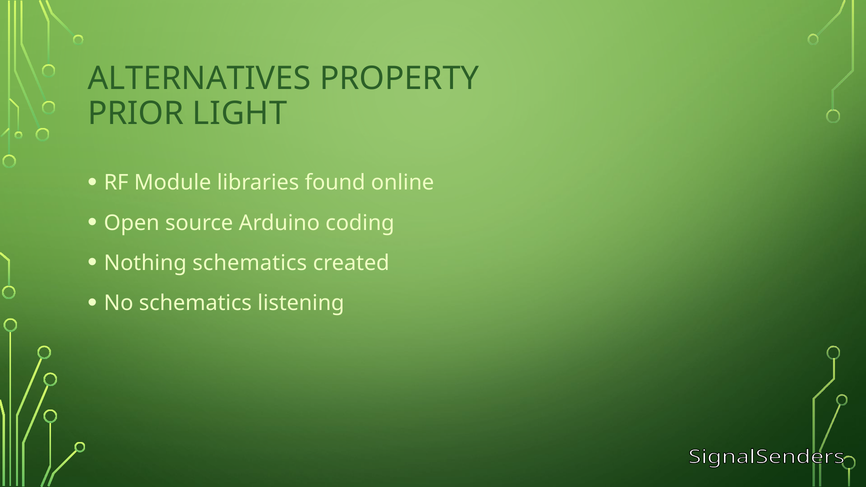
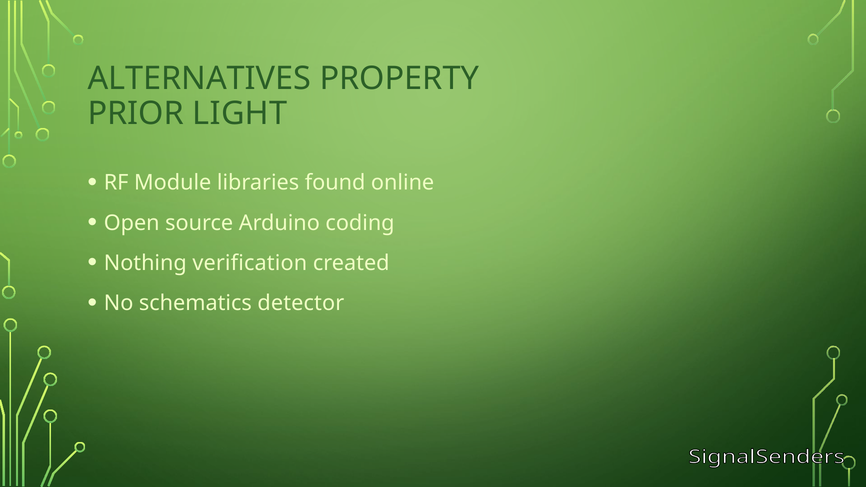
Nothing schematics: schematics -> verification
listening: listening -> detector
